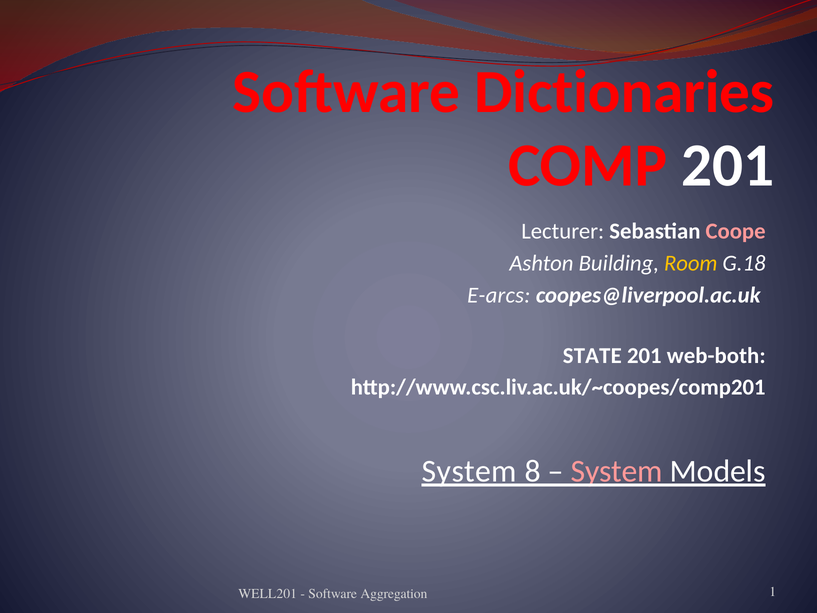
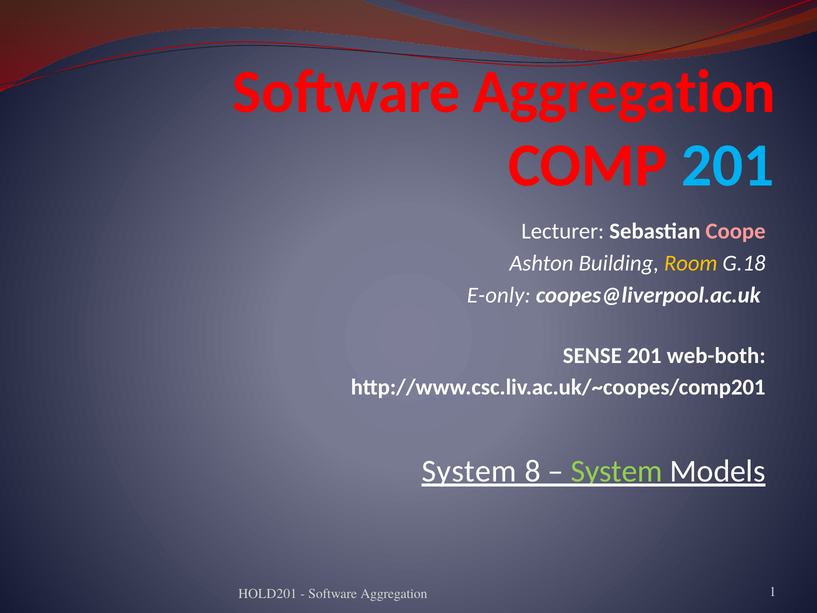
Dictionaries at (624, 92): Dictionaries -> Aggregation
201 at (728, 166) colour: white -> light blue
E-arcs: E-arcs -> E-only
STATE: STATE -> SENSE
System at (617, 471) colour: pink -> light green
WELL201: WELL201 -> HOLD201
